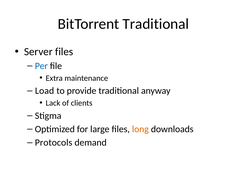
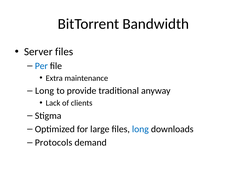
BitTorrent Traditional: Traditional -> Bandwidth
Load at (45, 91): Load -> Long
long at (140, 129) colour: orange -> blue
